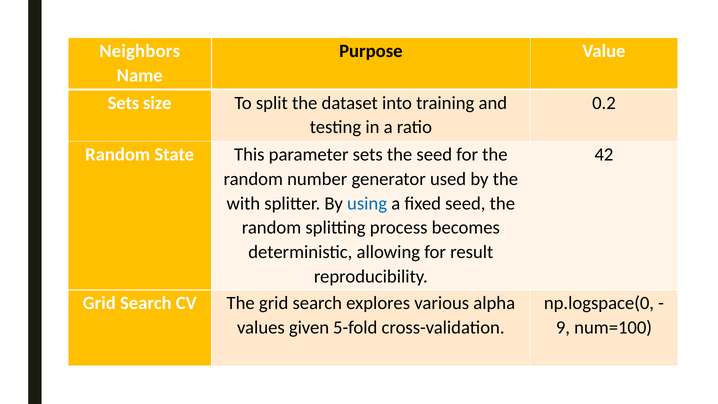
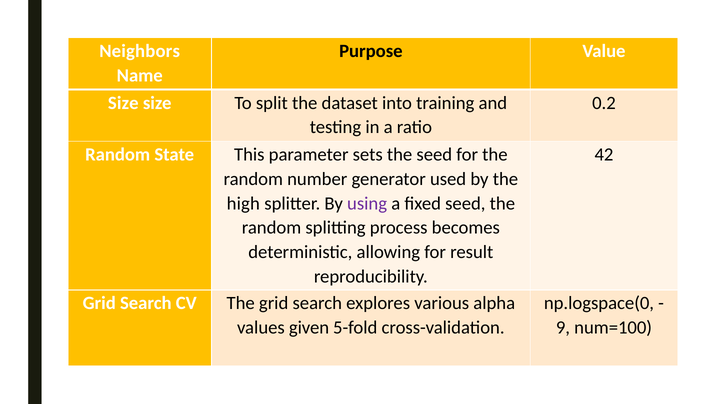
Sets at (123, 103): Sets -> Size
with: with -> high
using colour: blue -> purple
